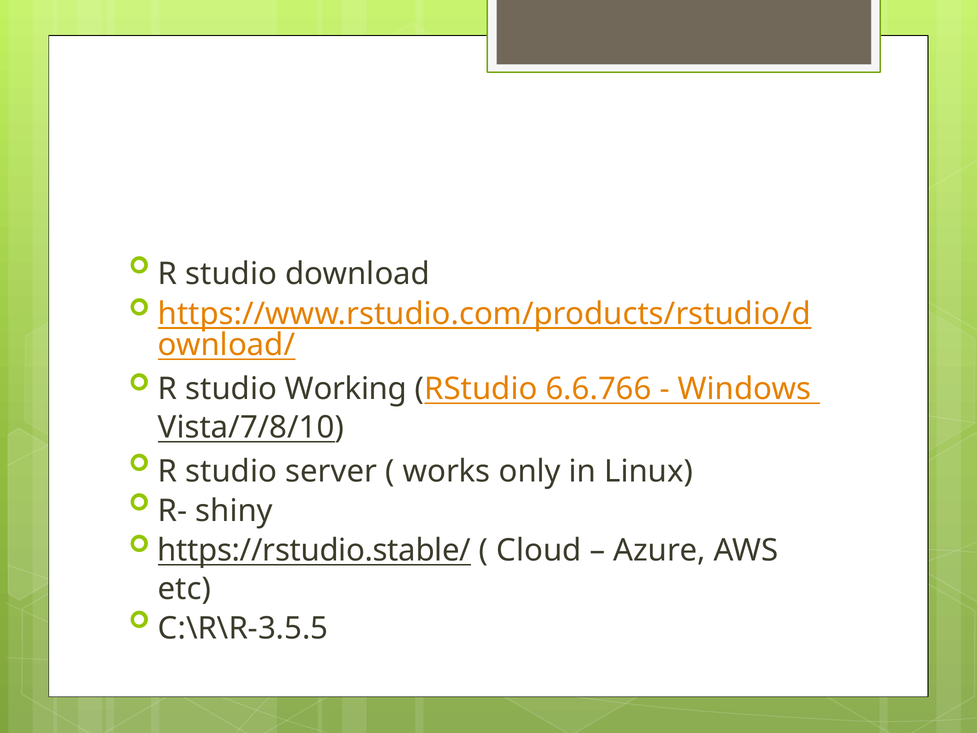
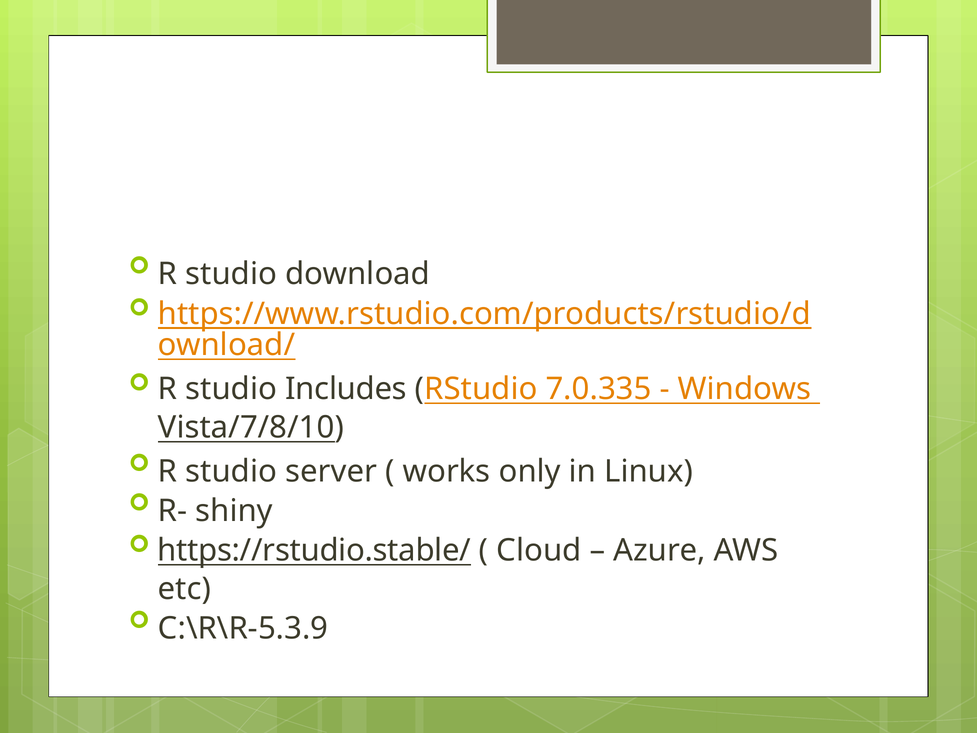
Working: Working -> Includes
6.6.766: 6.6.766 -> 7.0.335
C:\R\R-3.5.5: C:\R\R-3.5.5 -> C:\R\R-5.3.9
